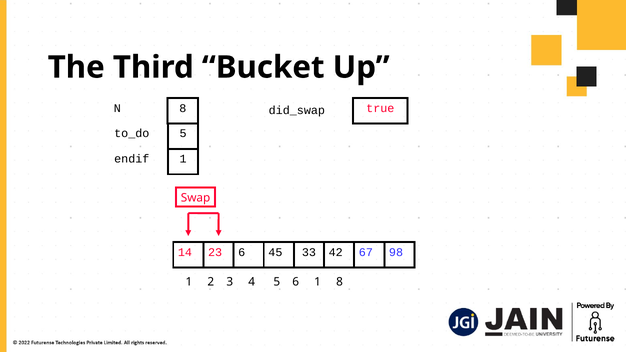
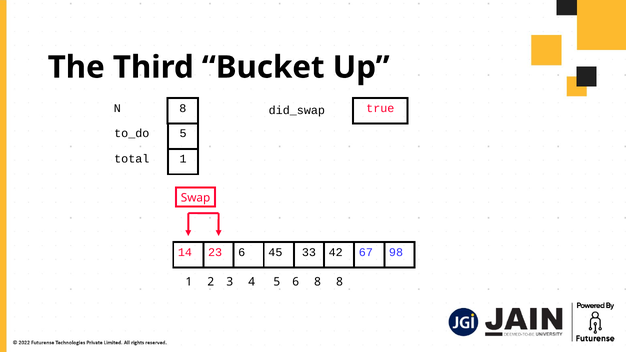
endif: endif -> total
6 1: 1 -> 8
